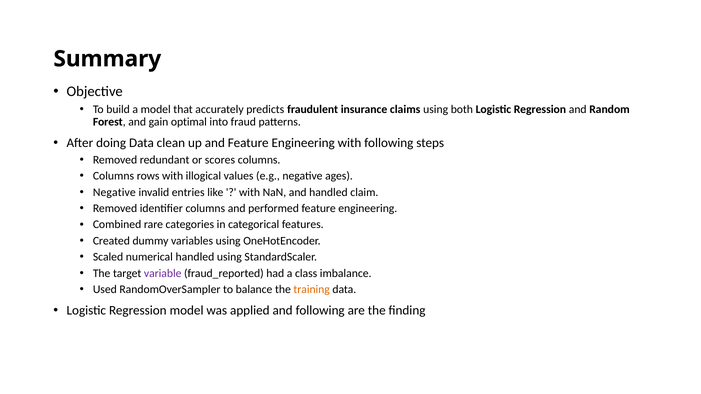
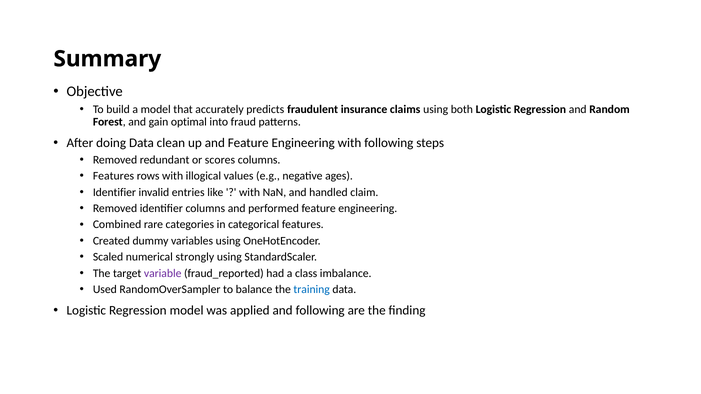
Columns at (114, 176): Columns -> Features
Negative at (114, 192): Negative -> Identifier
numerical handled: handled -> strongly
training colour: orange -> blue
